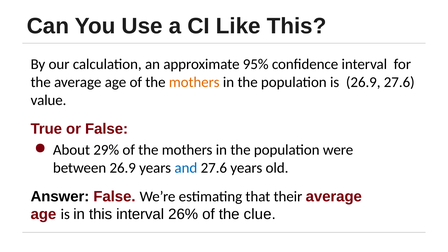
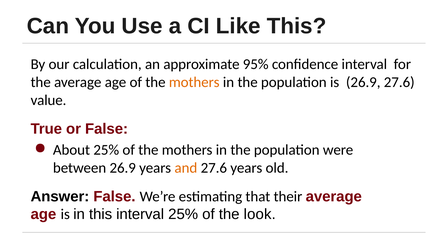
About 29%: 29% -> 25%
and colour: blue -> orange
interval 26%: 26% -> 25%
clue: clue -> look
